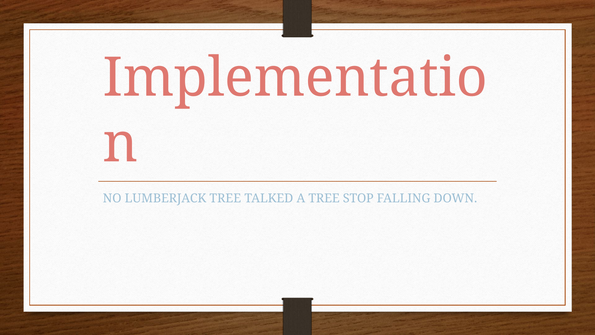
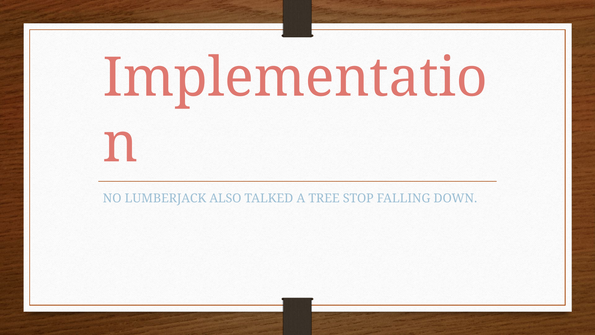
LUMBERJACK TREE: TREE -> ALSO
